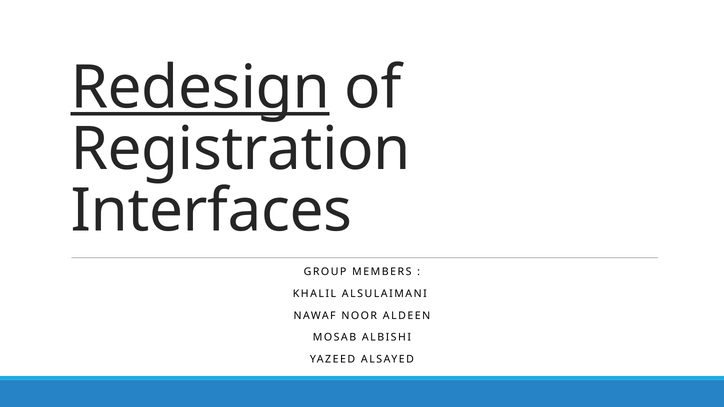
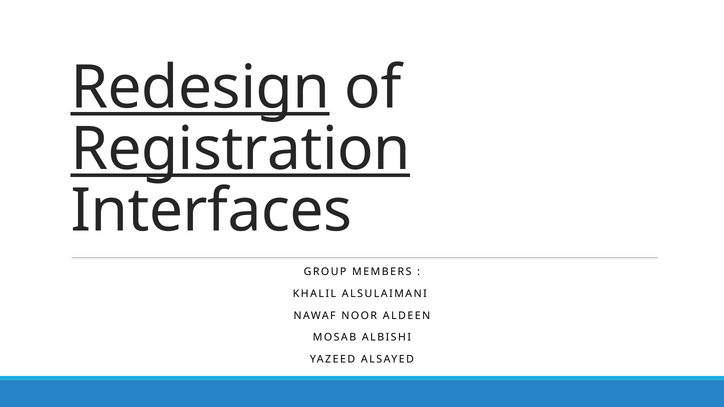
Registration underline: none -> present
